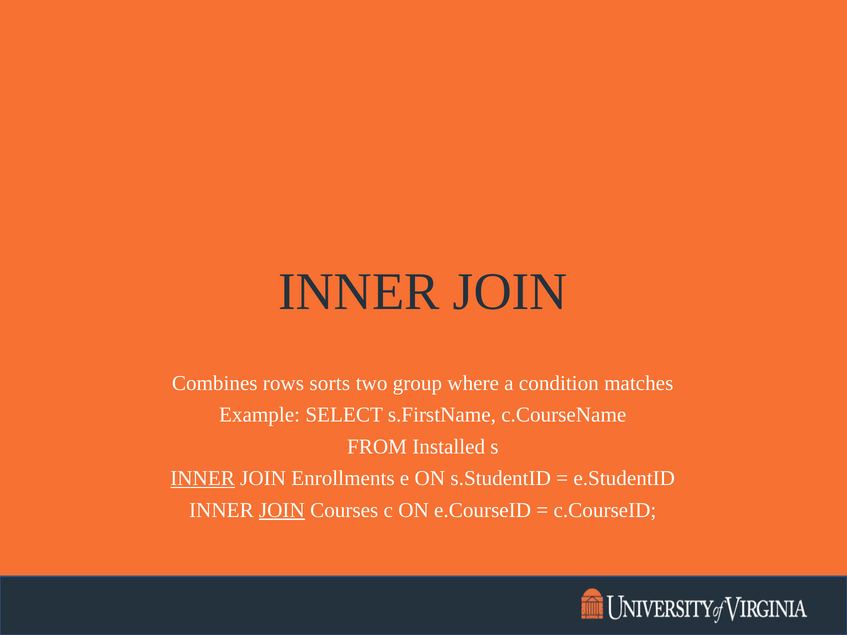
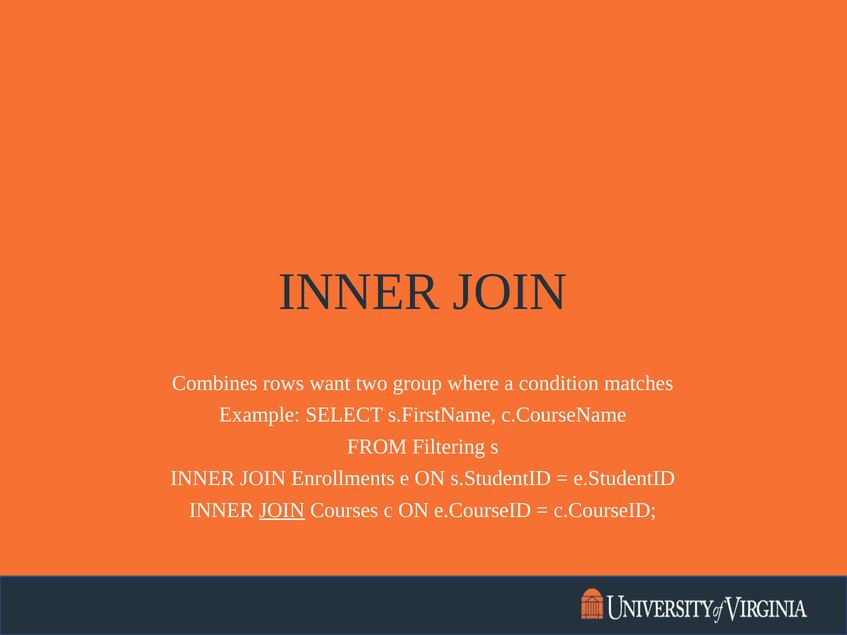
sorts: sorts -> want
Installed: Installed -> Filtering
INNER at (203, 479) underline: present -> none
